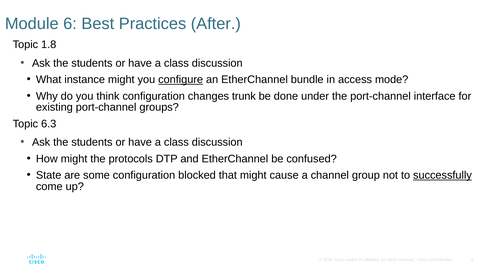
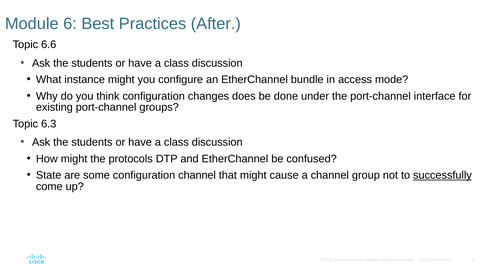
1.8: 1.8 -> 6.6
configure underline: present -> none
trunk: trunk -> does
configuration blocked: blocked -> channel
